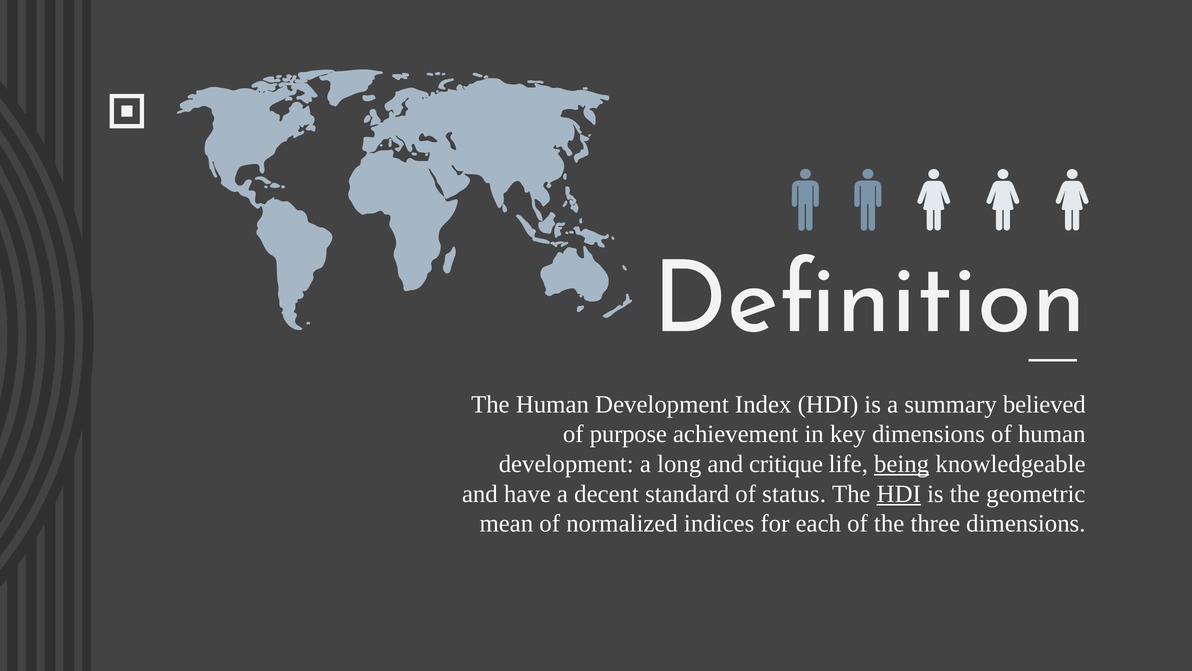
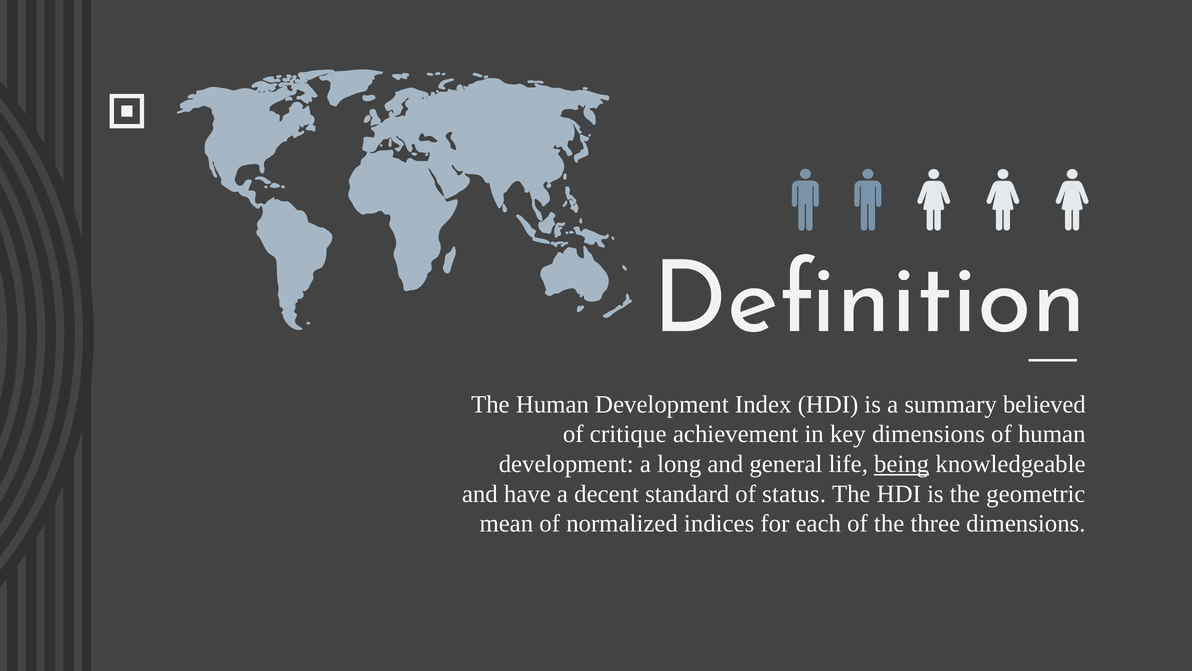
purpose: purpose -> critique
critique: critique -> general
HDI at (899, 493) underline: present -> none
